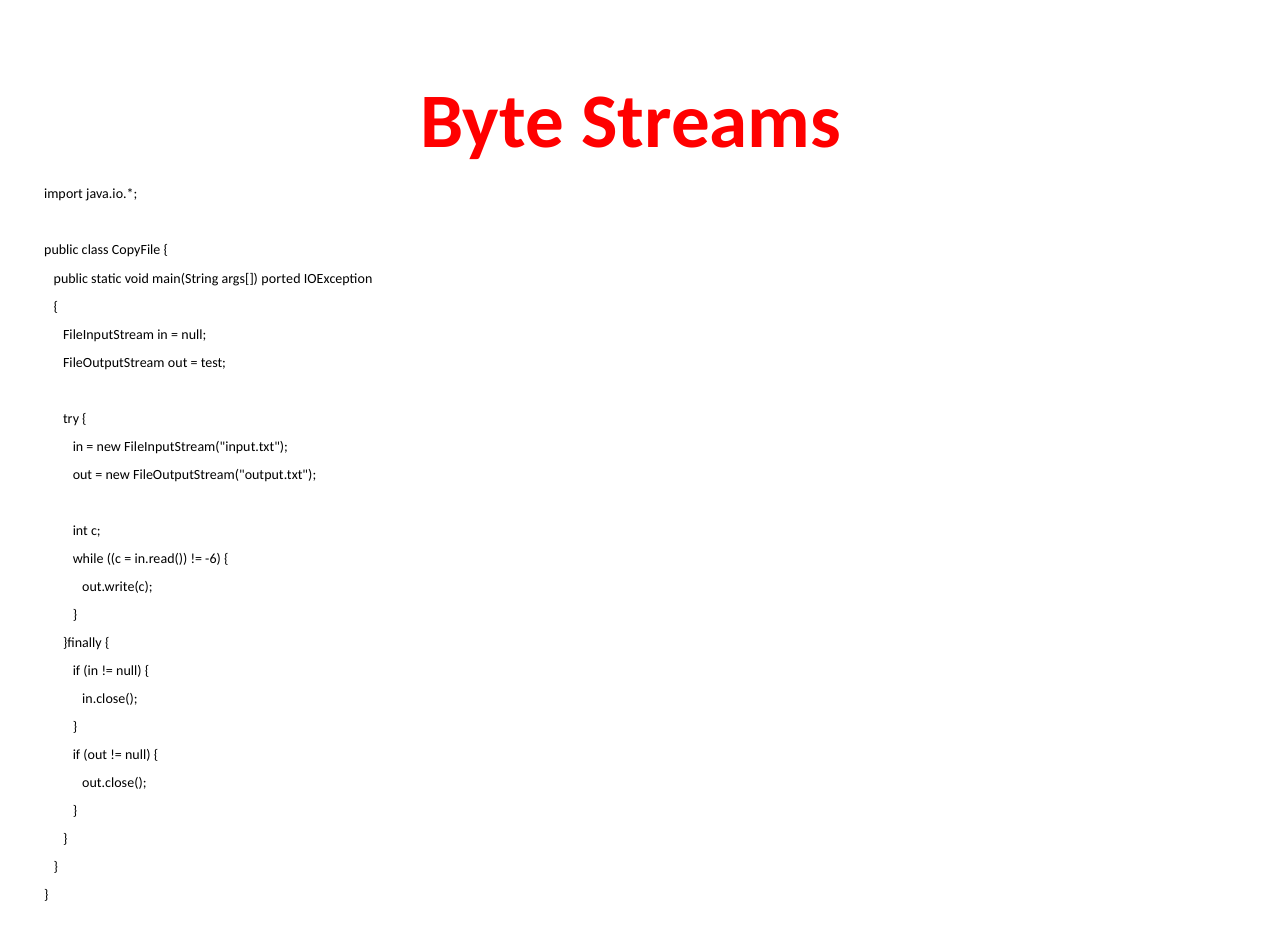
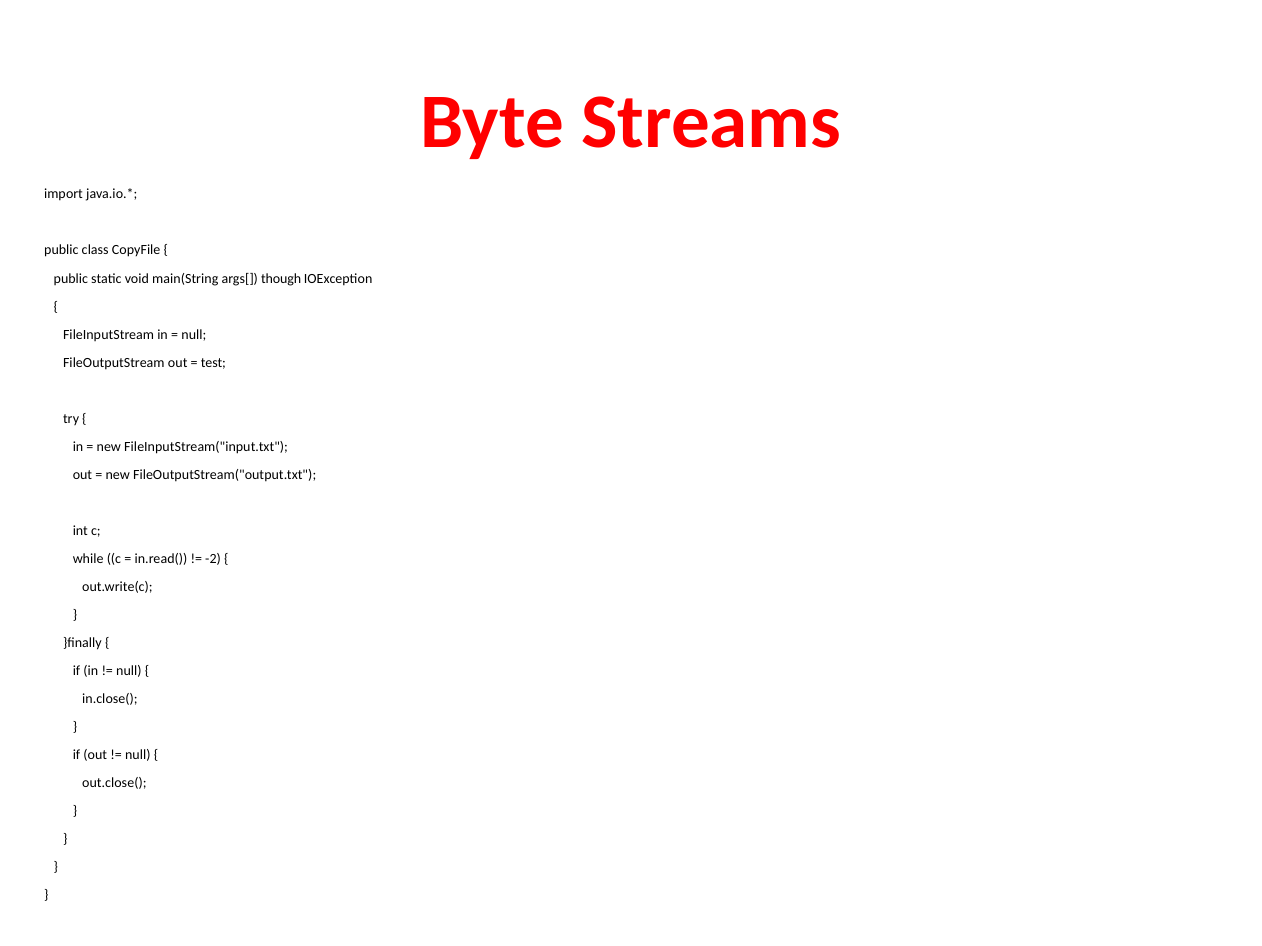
ported: ported -> though
-6: -6 -> -2
